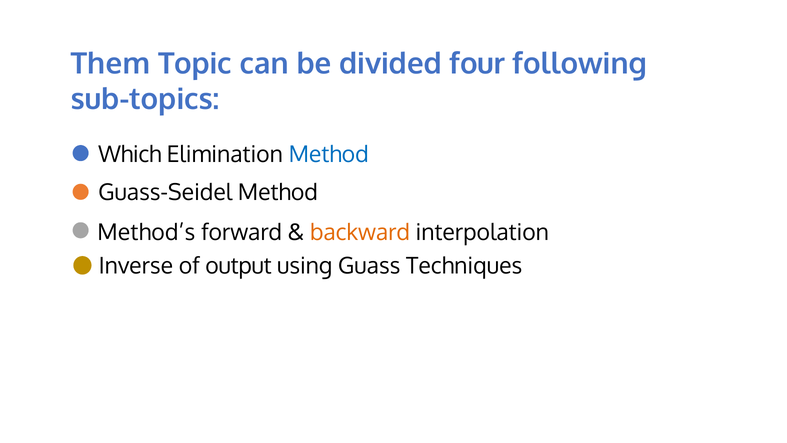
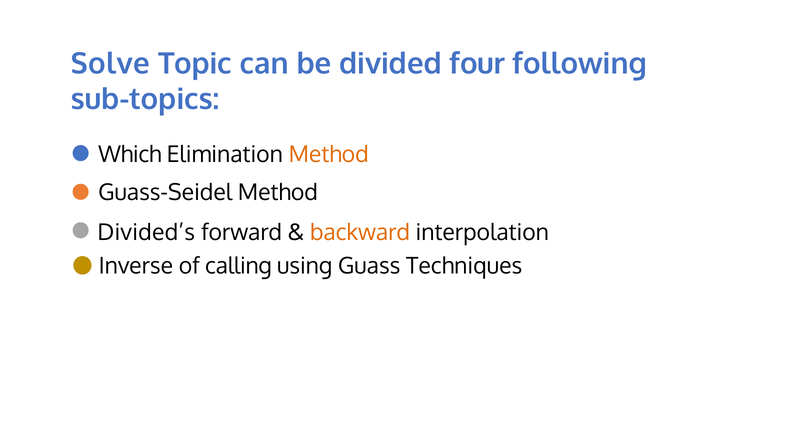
Them: Them -> Solve
Method at (329, 154) colour: blue -> orange
Method’s: Method’s -> Divided’s
output: output -> calling
